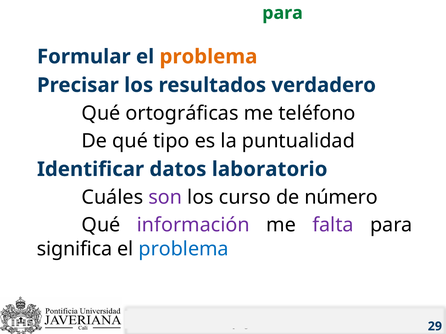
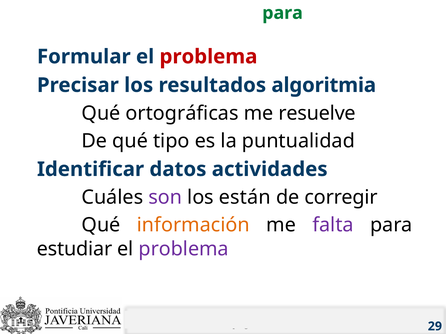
problema at (208, 57) colour: orange -> red
verdadero: verdadero -> algoritmia
teléfono: teléfono -> resuelve
datos laboratorio: laboratorio -> actividades
curso: curso -> están
número: número -> corregir
información colour: purple -> orange
significa: significa -> estudiar
problema at (184, 249) colour: blue -> purple
